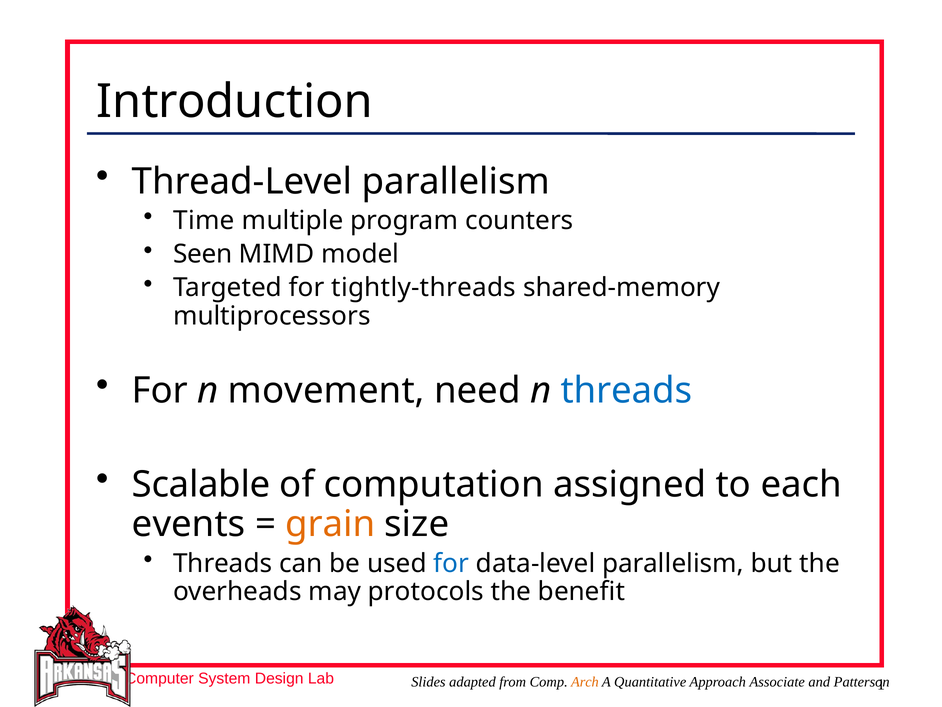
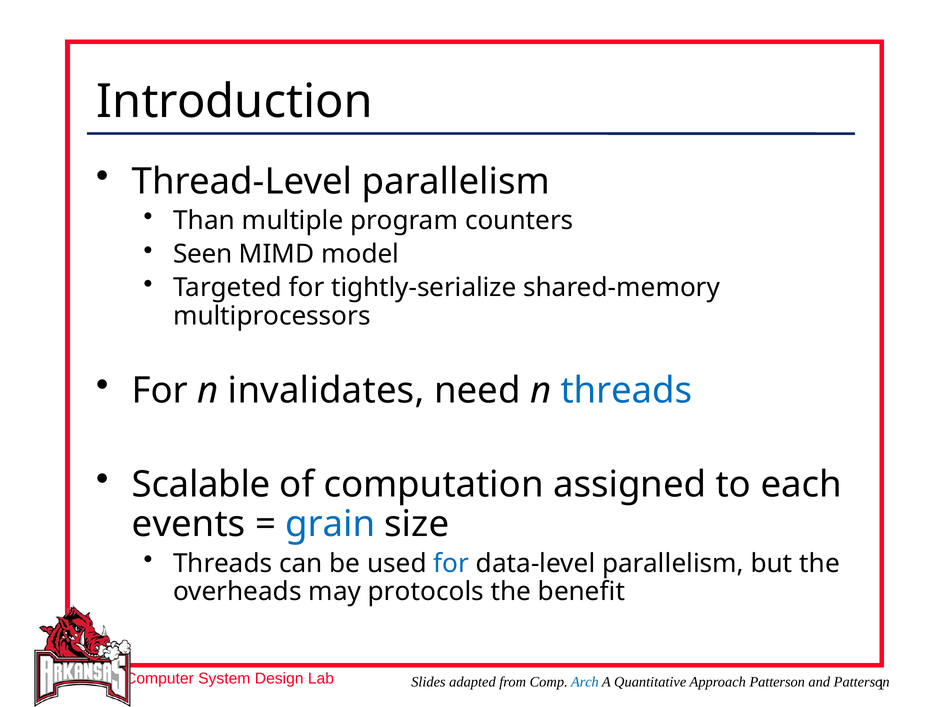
Time: Time -> Than
tightly-threads: tightly-threads -> tightly-serialize
movement: movement -> invalidates
grain colour: orange -> blue
Arch colour: orange -> blue
Approach Associate: Associate -> Patterson
